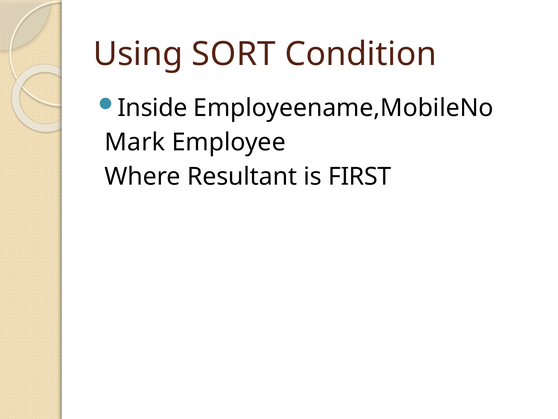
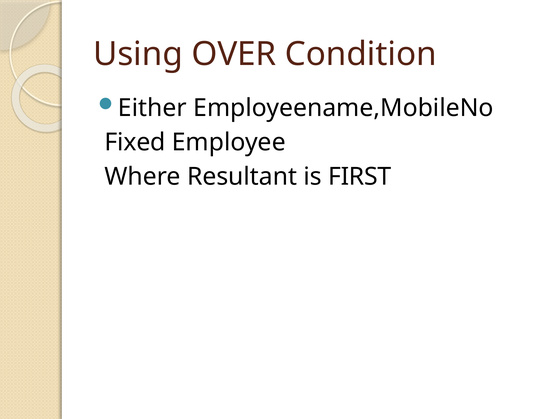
SORT: SORT -> OVER
Inside: Inside -> Either
Mark: Mark -> Fixed
